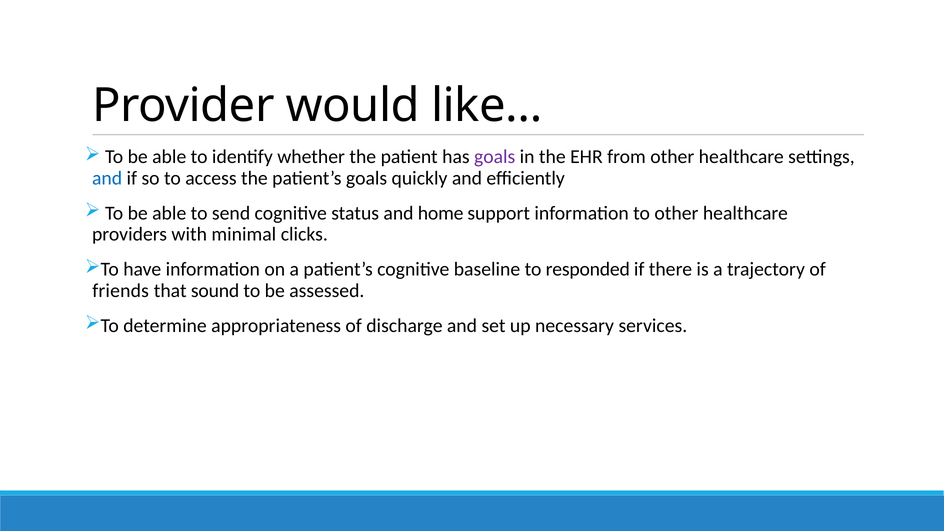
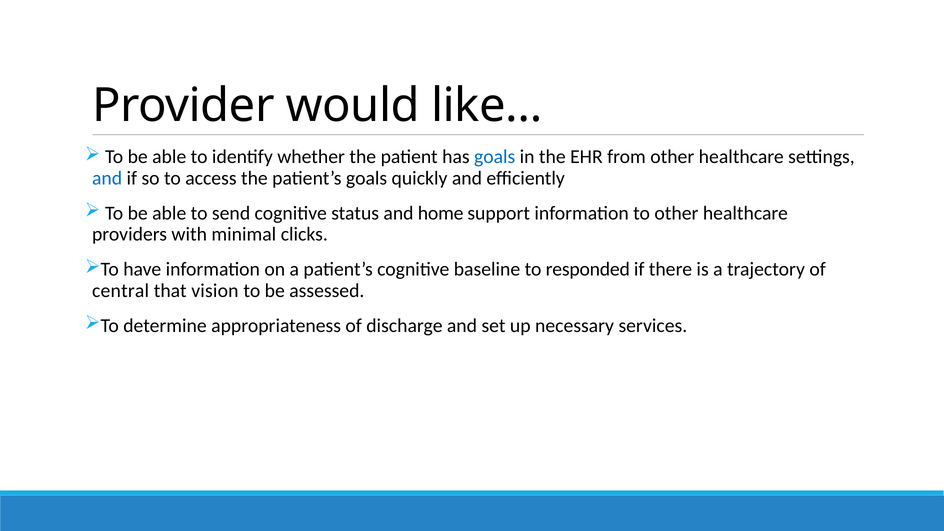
goals at (495, 157) colour: purple -> blue
friends: friends -> central
sound: sound -> vision
